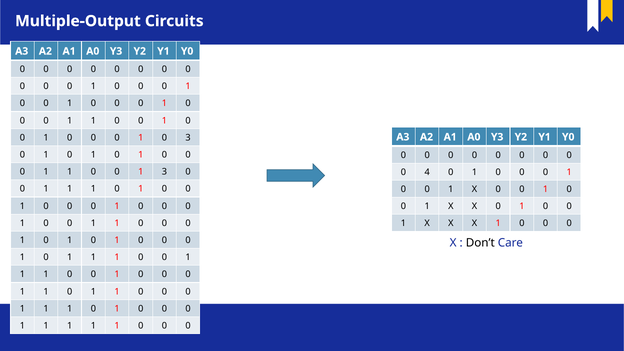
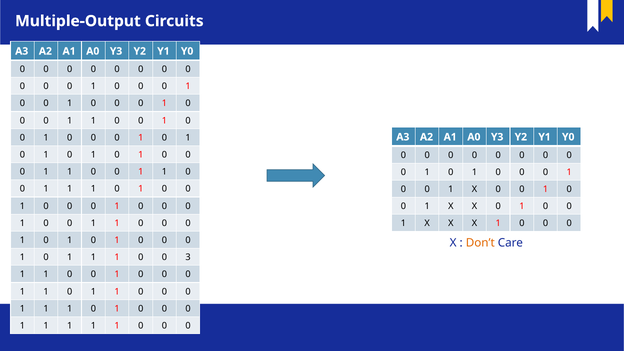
3 at (188, 138): 3 -> 1
3 at (164, 172): 3 -> 1
4 at (427, 172): 4 -> 1
Don’t colour: black -> orange
1 at (188, 257): 1 -> 3
